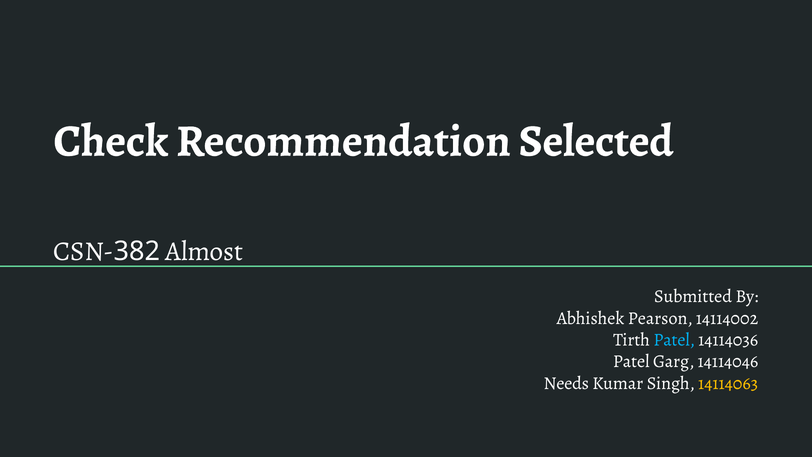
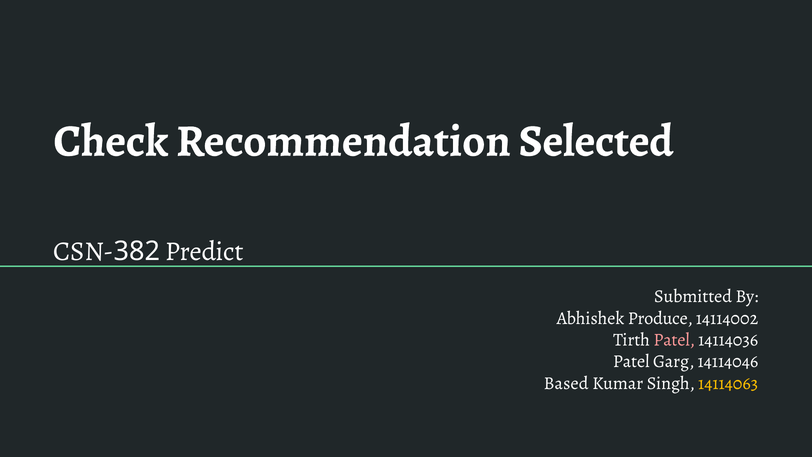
Almost: Almost -> Predict
Pearson: Pearson -> Produce
Patel at (674, 340) colour: light blue -> pink
Needs: Needs -> Based
